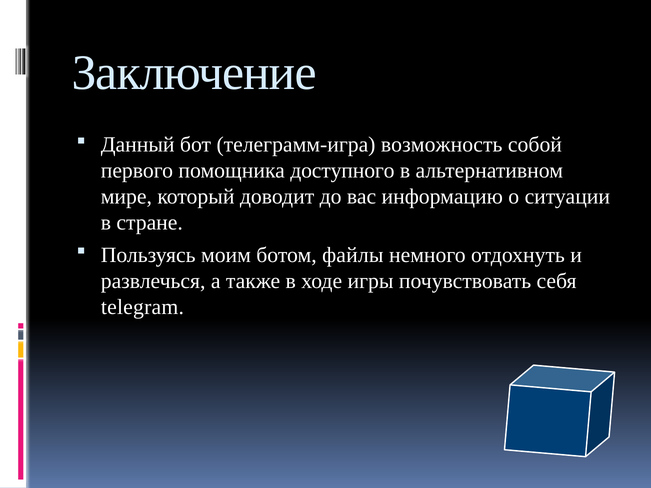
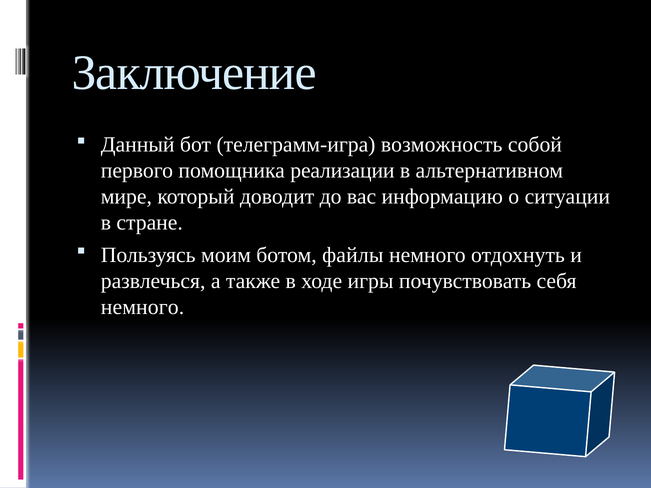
доступного: доступного -> реализации
telegram at (142, 307): telegram -> немного
